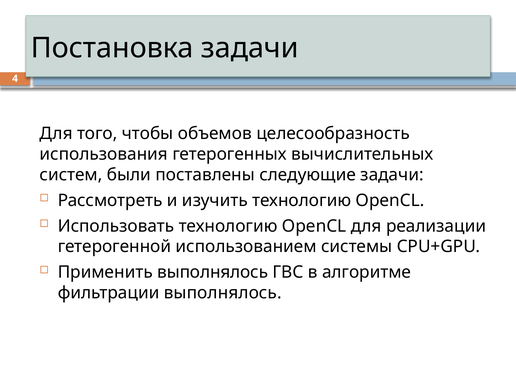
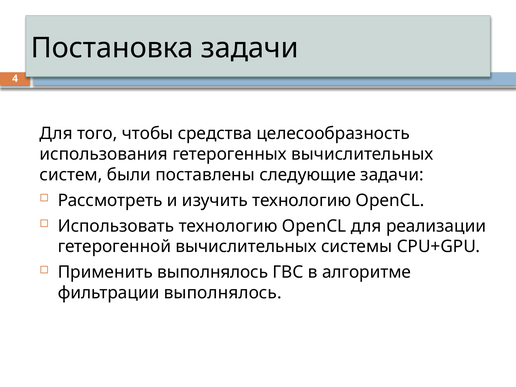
объемов: объемов -> средства
гетерогенной использованием: использованием -> вычислительных
